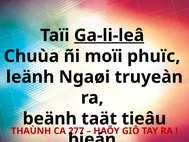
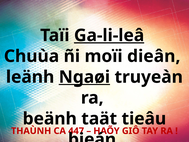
phuïc: phuïc -> dieân
Ngaøi underline: none -> present
277: 277 -> 447
